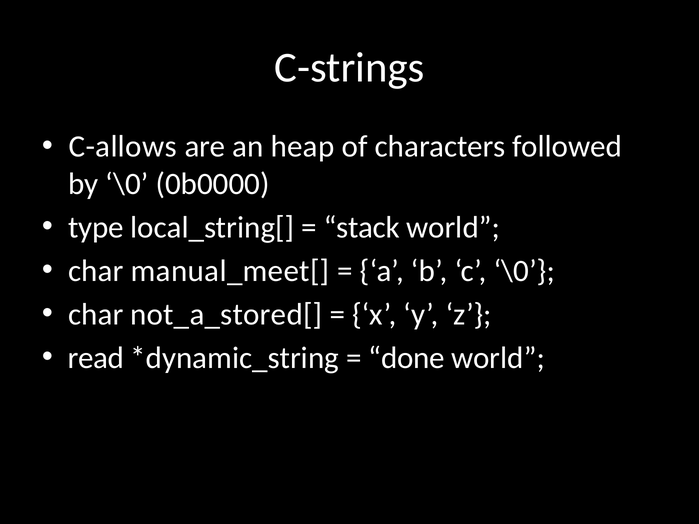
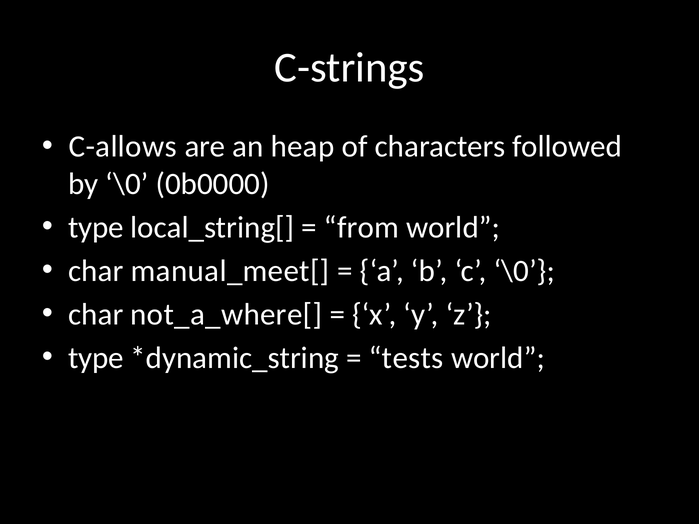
stack: stack -> from
not_a_stored[: not_a_stored[ -> not_a_where[
read at (96, 358): read -> type
done: done -> tests
